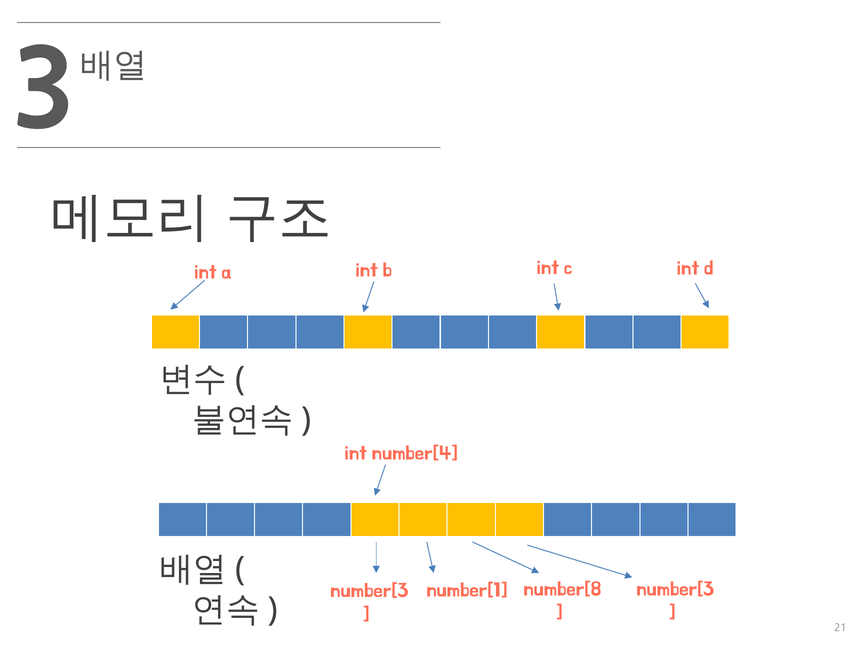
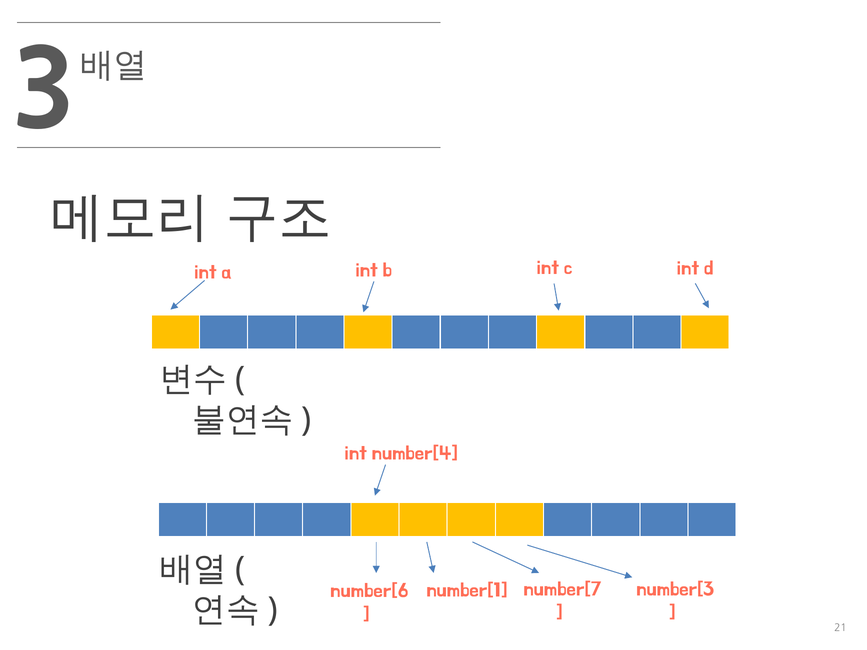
number[8: number[8 -> number[7
number[3 at (369, 590): number[3 -> number[6
